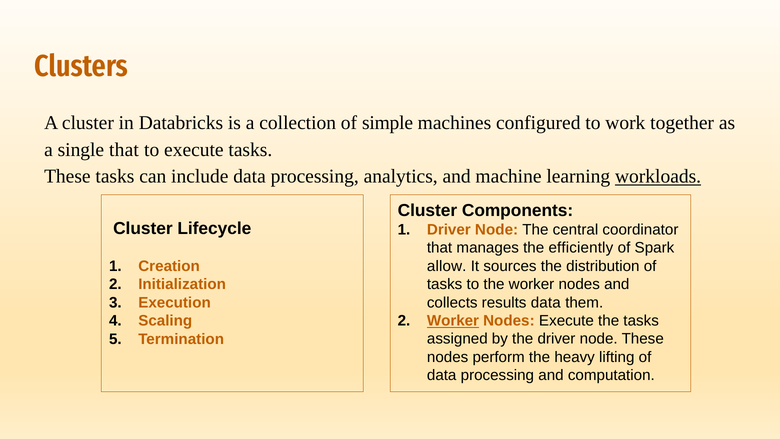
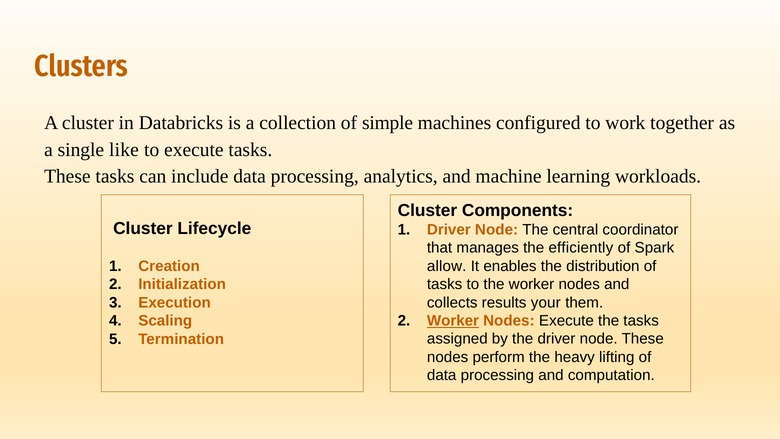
single that: that -> like
workloads underline: present -> none
sources: sources -> enables
results data: data -> your
